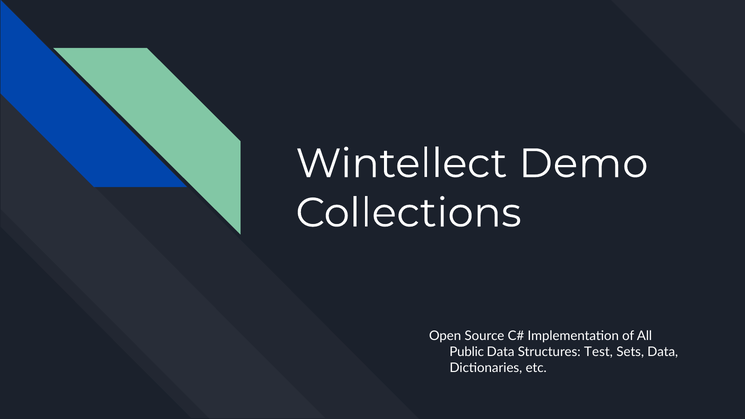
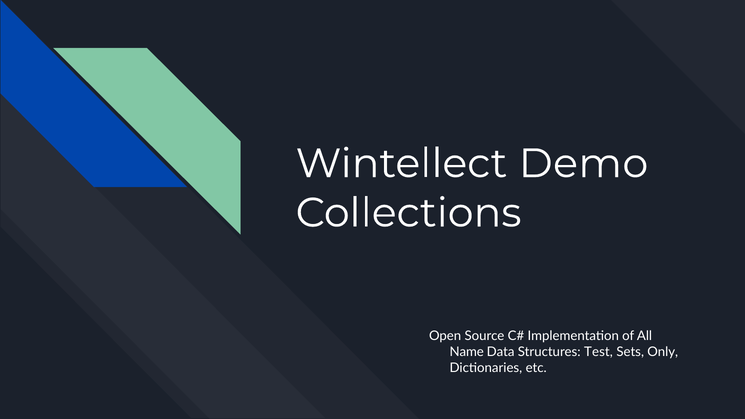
Public: Public -> Name
Sets Data: Data -> Only
